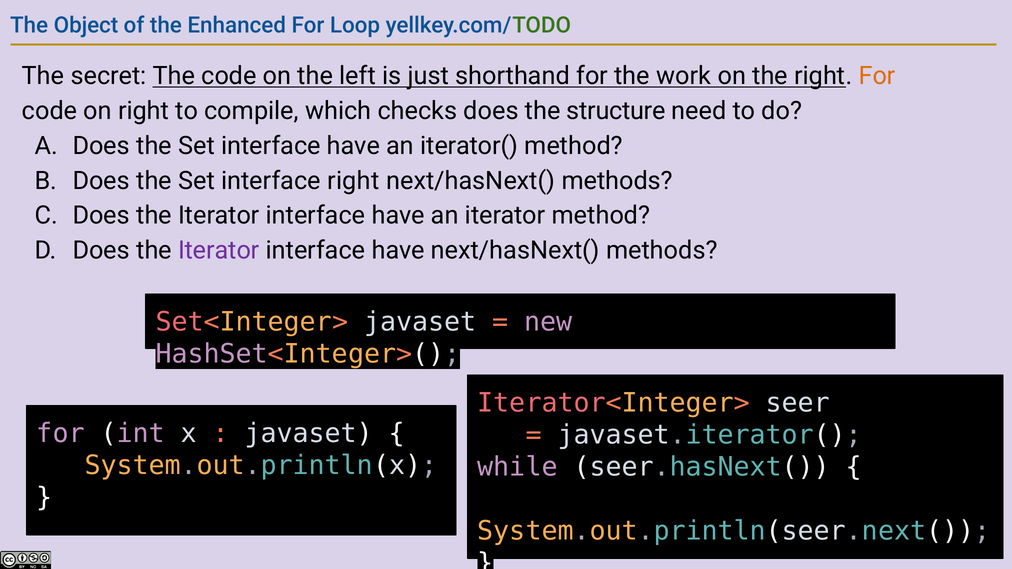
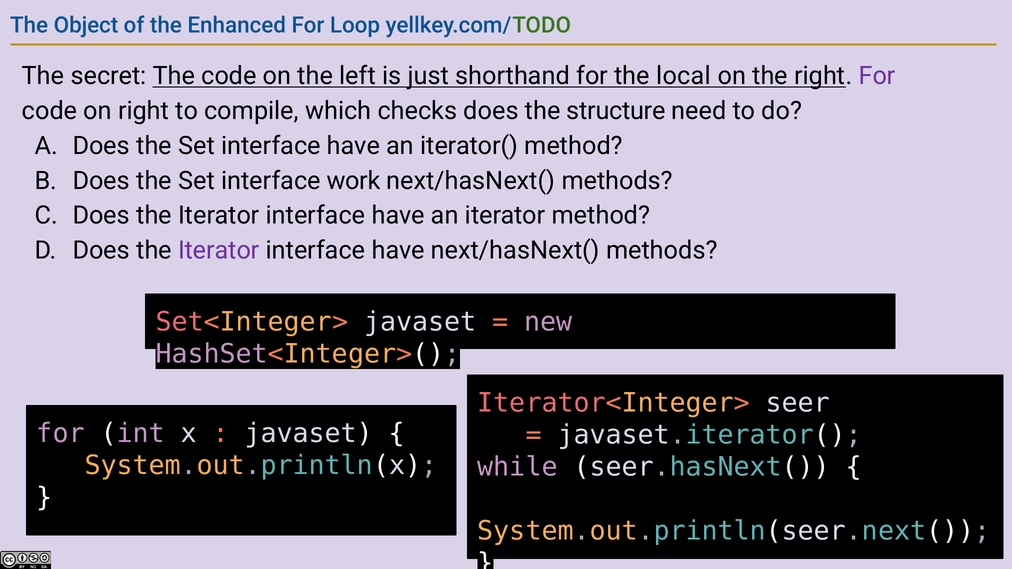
work: work -> local
For at (877, 76) colour: orange -> purple
interface right: right -> work
